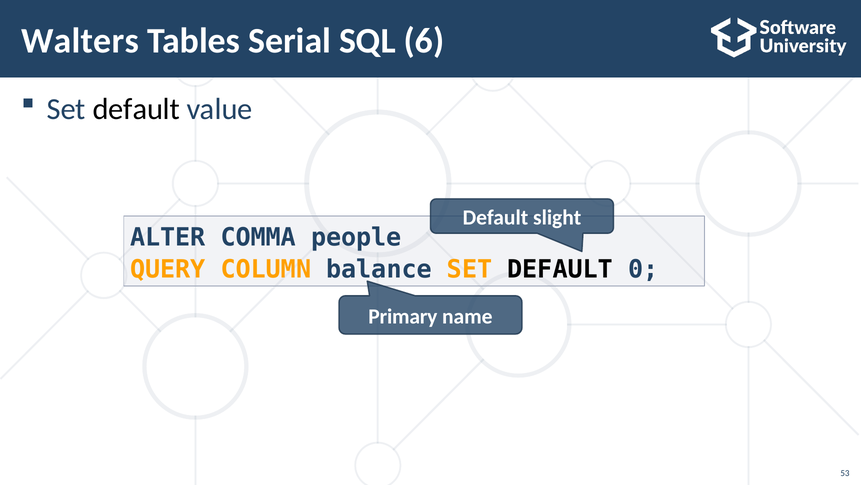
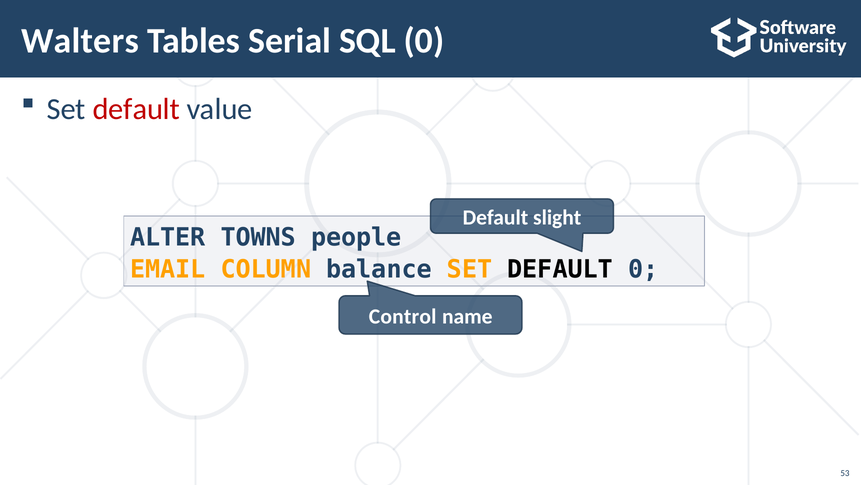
SQL 6: 6 -> 0
default at (136, 109) colour: black -> red
COMMA: COMMA -> TOWNS
QUERY: QUERY -> EMAIL
Primary: Primary -> Control
